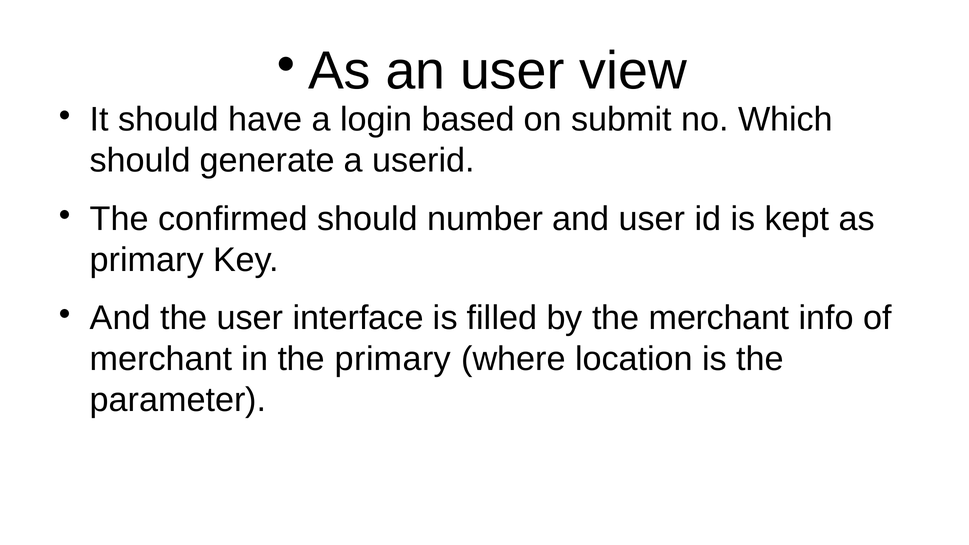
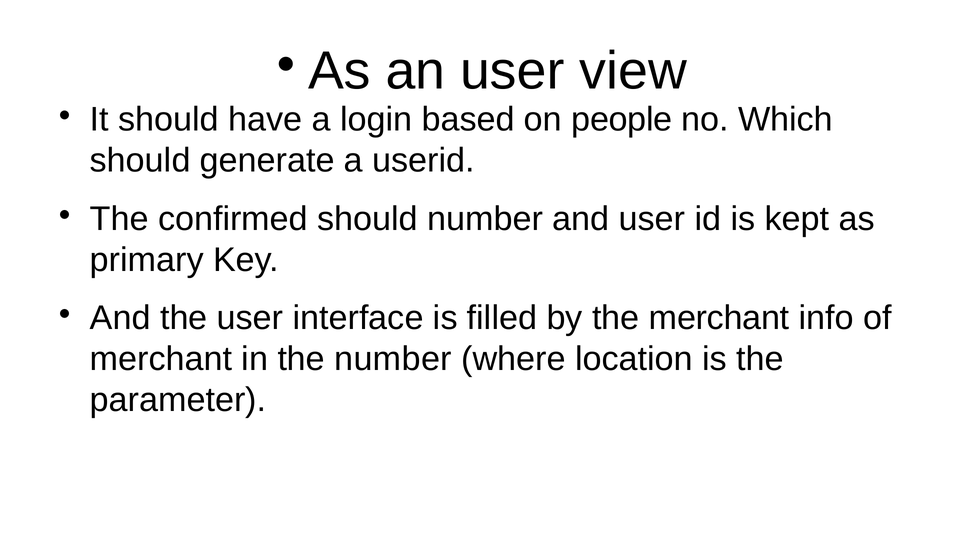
submit: submit -> people
the primary: primary -> number
